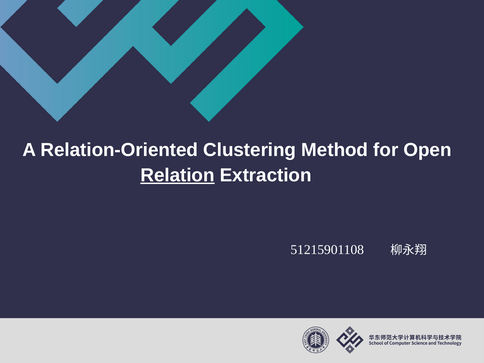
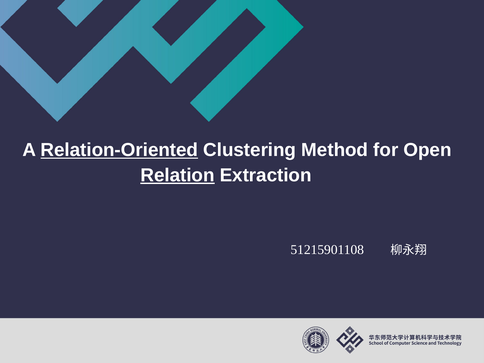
Relation-Oriented underline: none -> present
